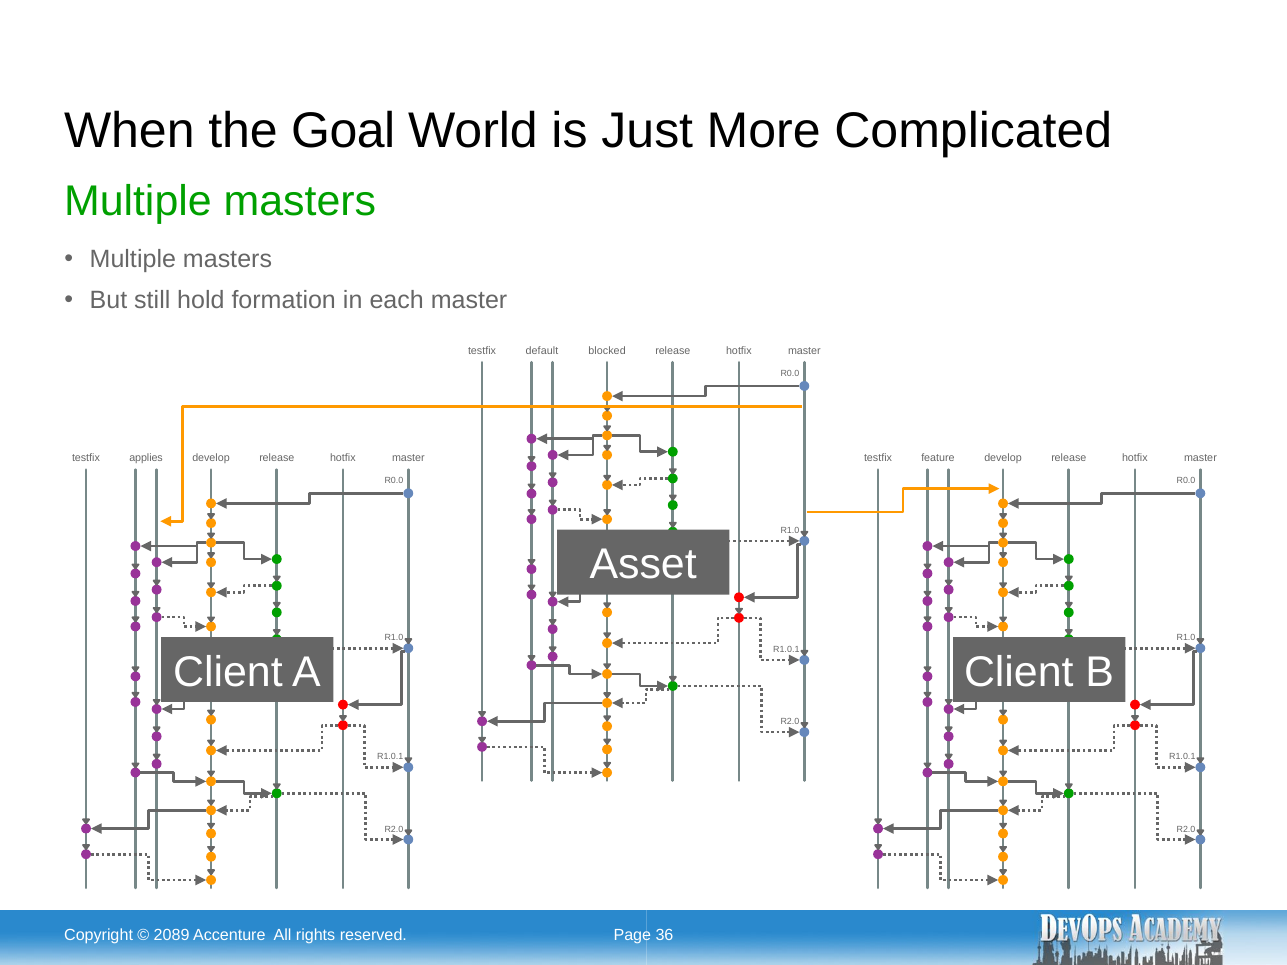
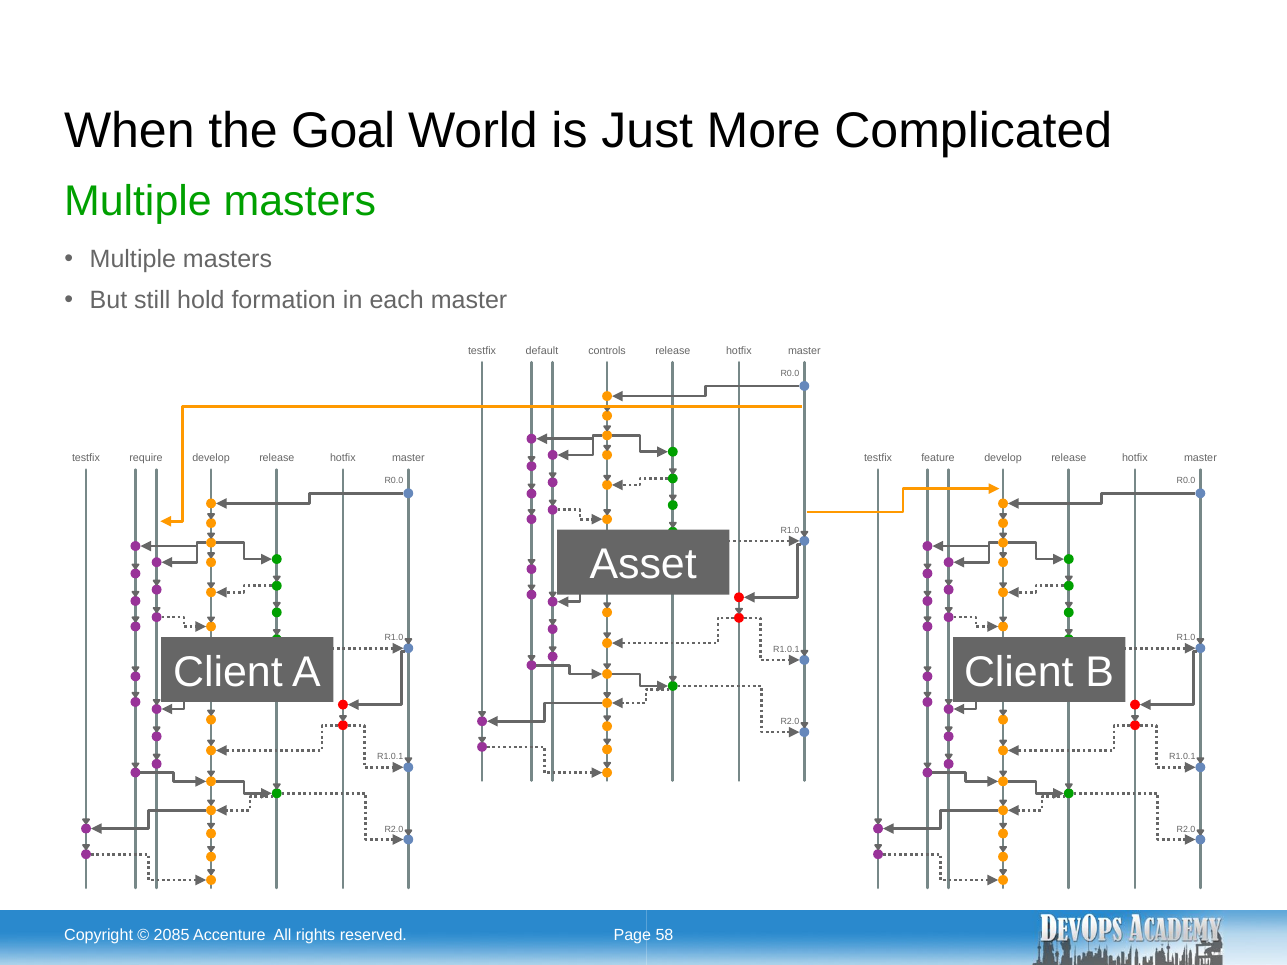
blocked: blocked -> controls
applies: applies -> require
2089: 2089 -> 2085
36: 36 -> 58
